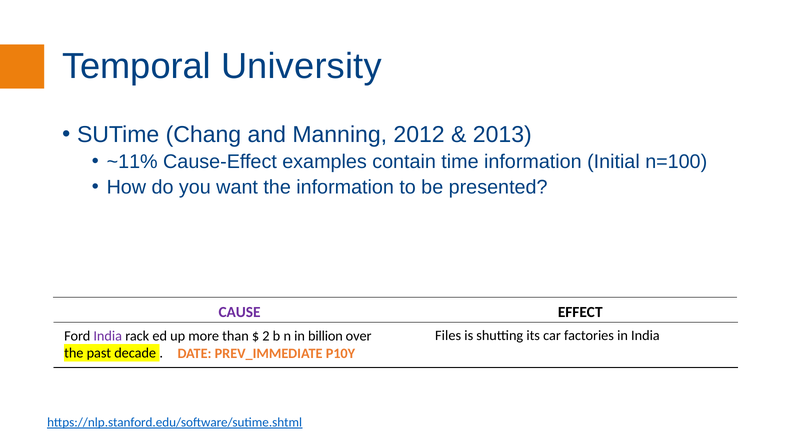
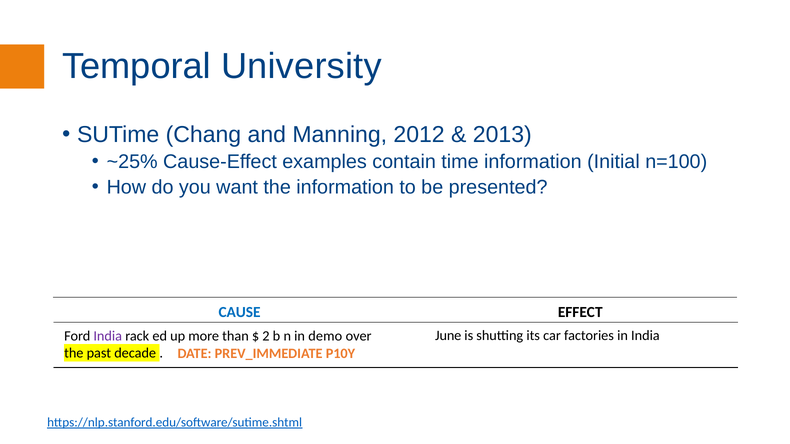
~11%: ~11% -> ~25%
CAUSE colour: purple -> blue
Files: Files -> June
billion: billion -> demo
